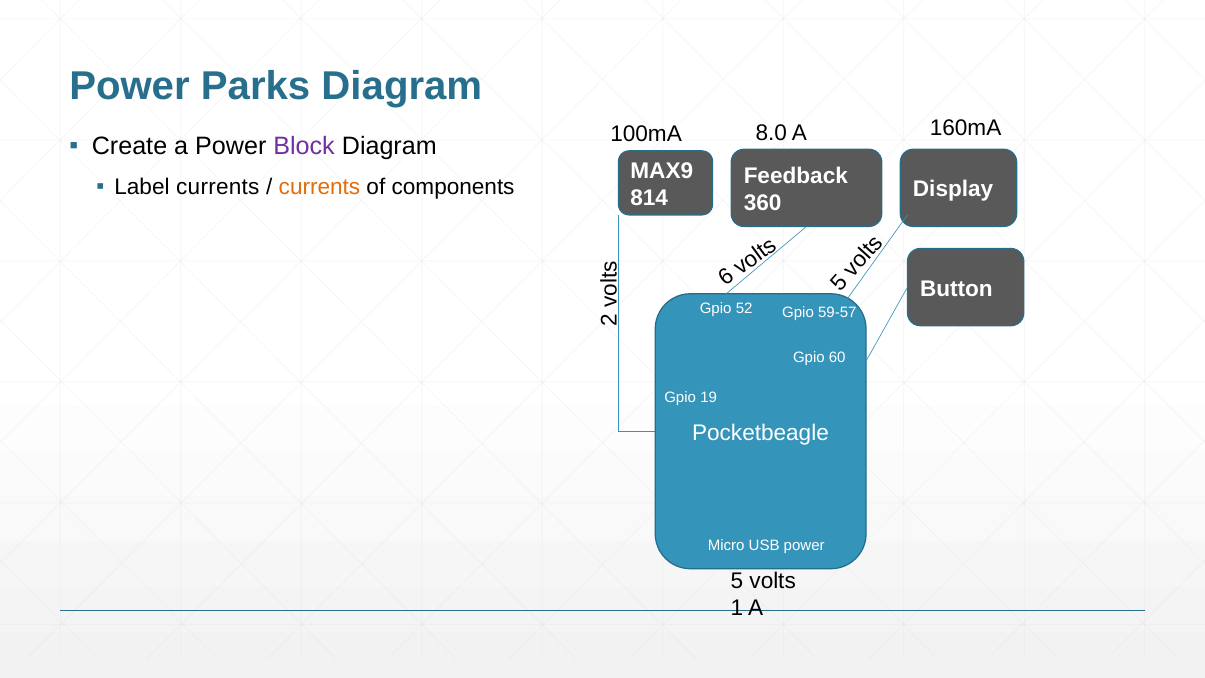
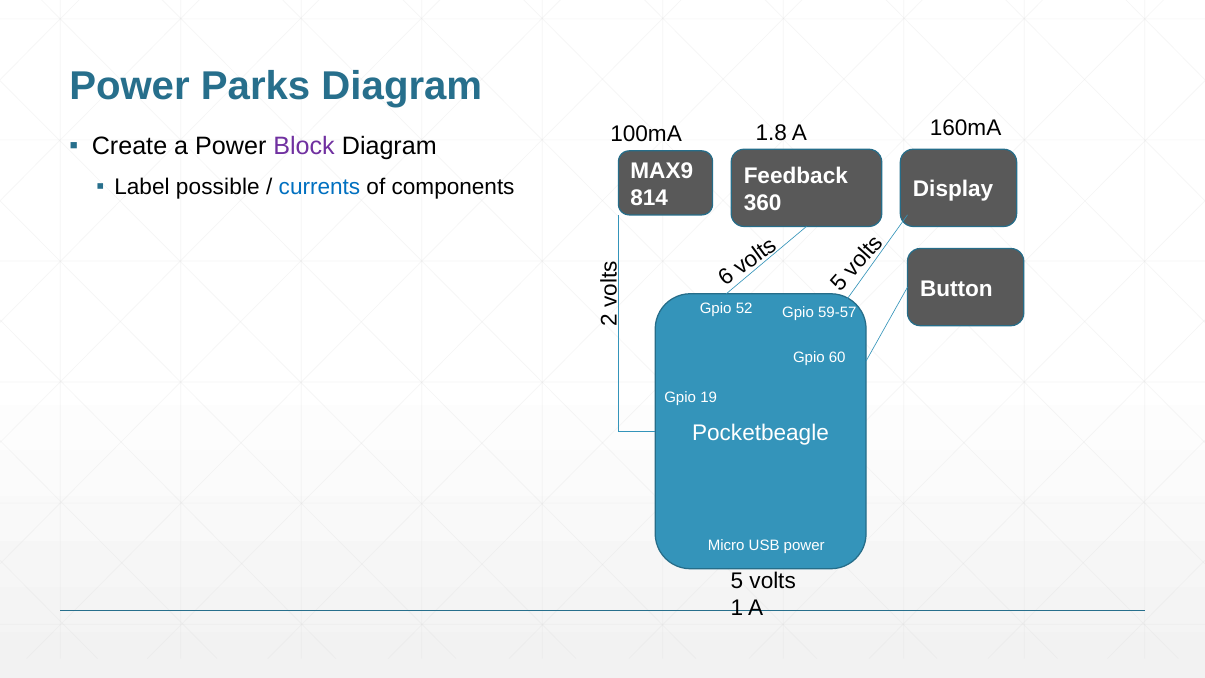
8.0: 8.0 -> 1.8
Label currents: currents -> possible
currents at (320, 187) colour: orange -> blue
